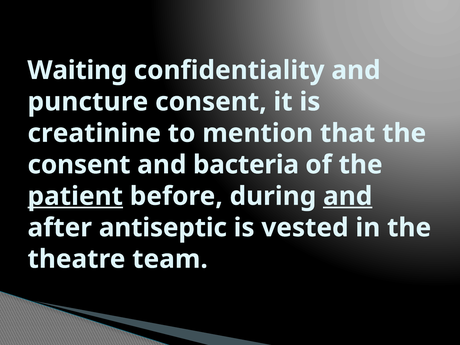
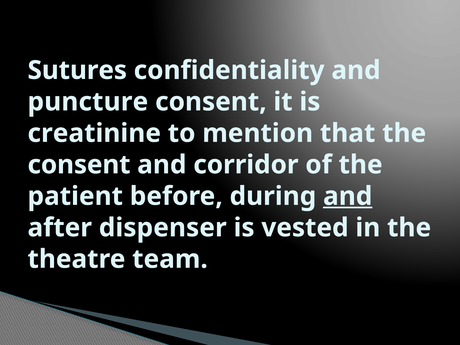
Waiting: Waiting -> Sutures
bacteria: bacteria -> corridor
patient underline: present -> none
antiseptic: antiseptic -> dispenser
